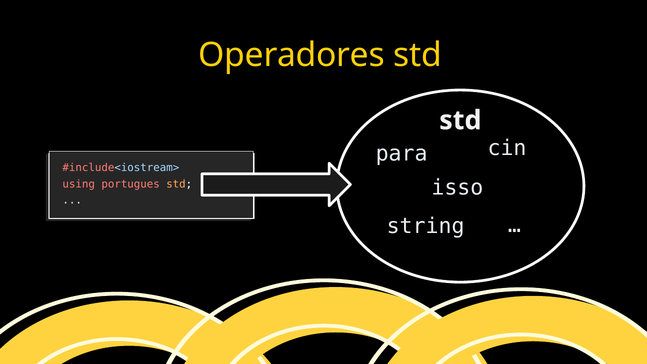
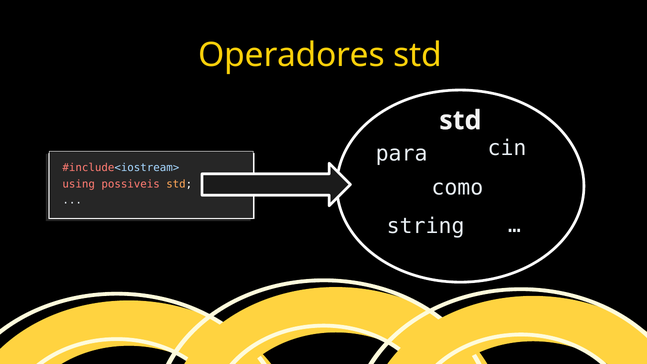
isso: isso -> como
portugues: portugues -> possiveis
